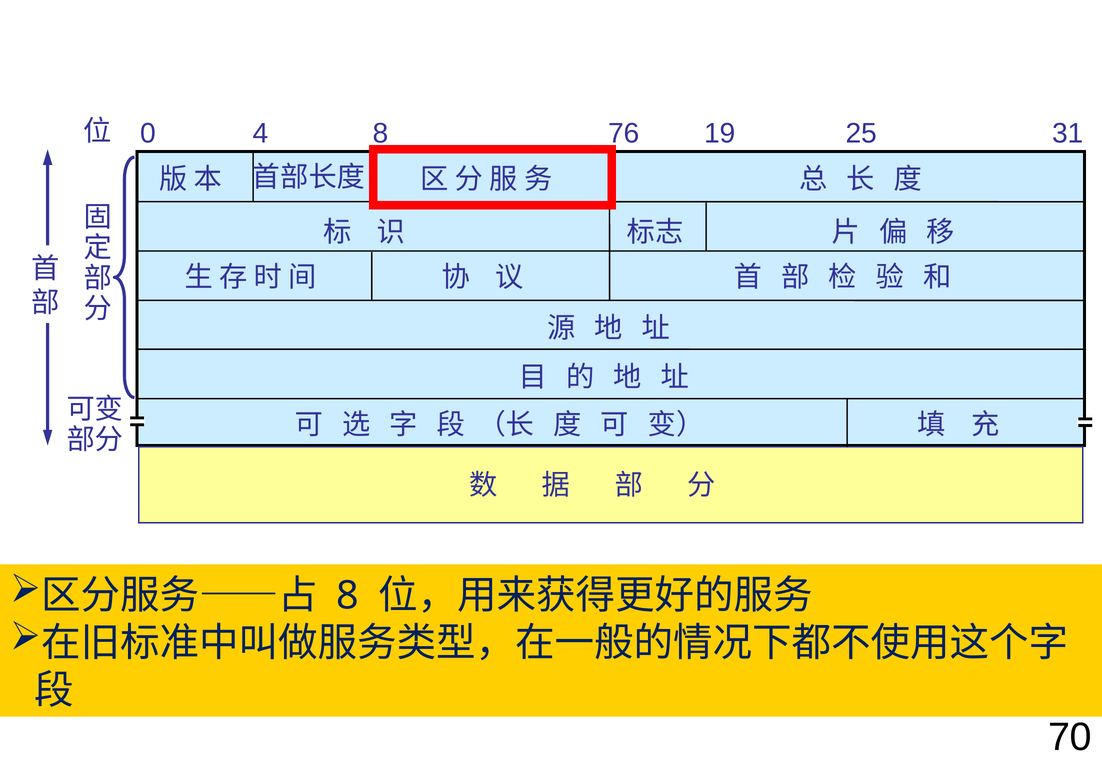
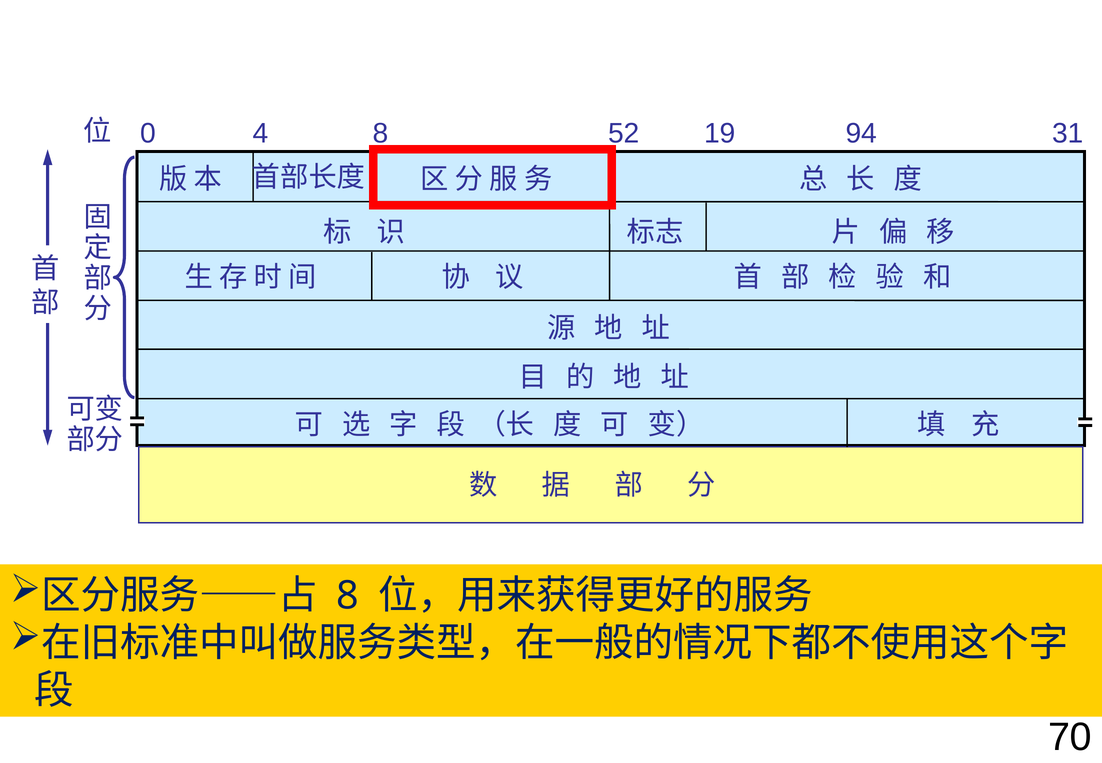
76: 76 -> 52
25: 25 -> 94
